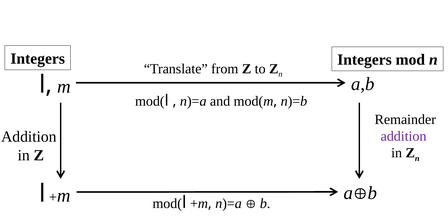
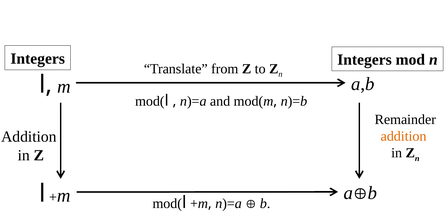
addition at (404, 136) colour: purple -> orange
